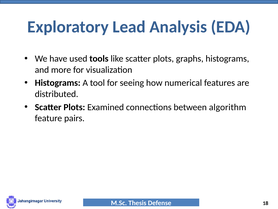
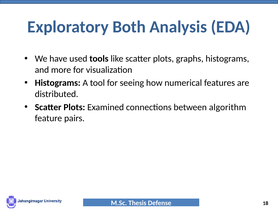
Lead: Lead -> Both
